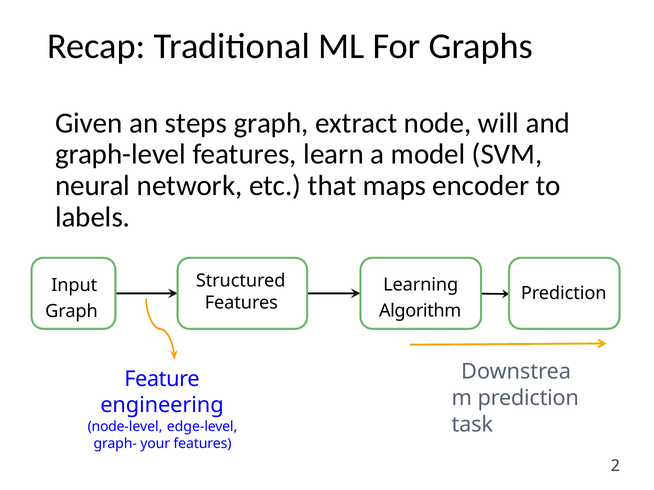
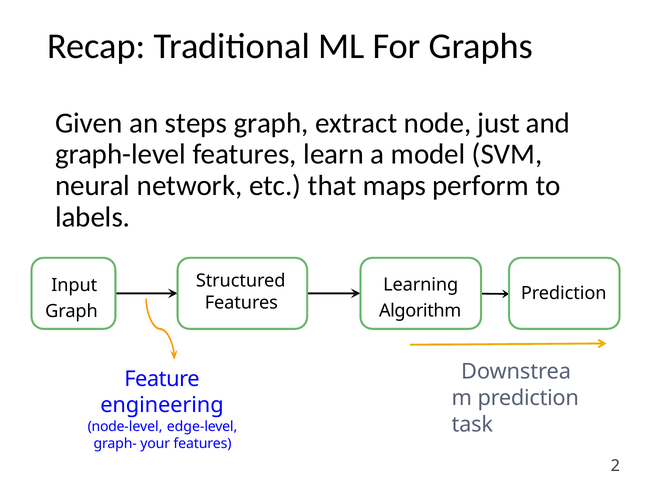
will: will -> just
encoder: encoder -> perform
